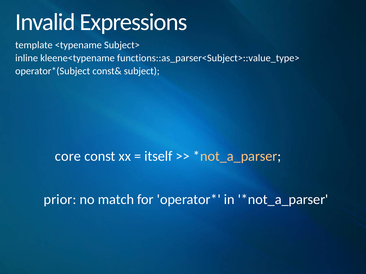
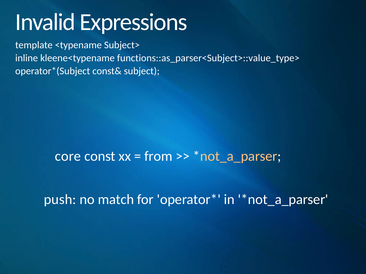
itself: itself -> from
prior: prior -> push
